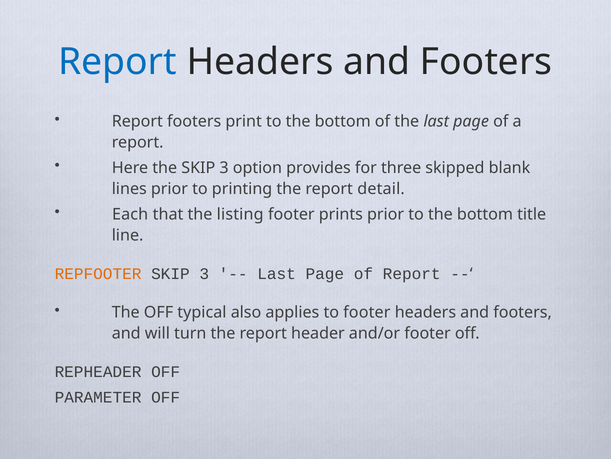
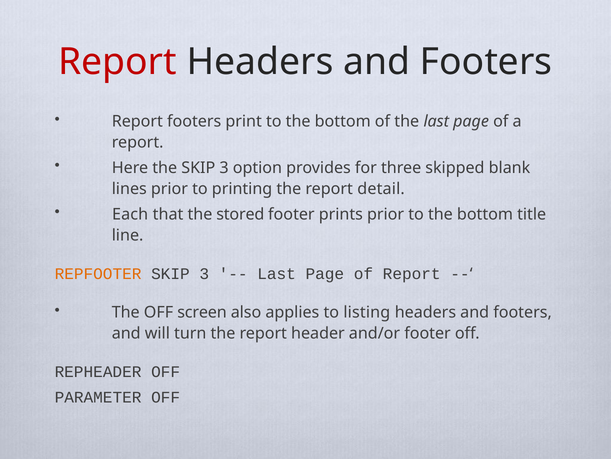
Report at (118, 62) colour: blue -> red
listing: listing -> stored
typical: typical -> screen
to footer: footer -> listing
